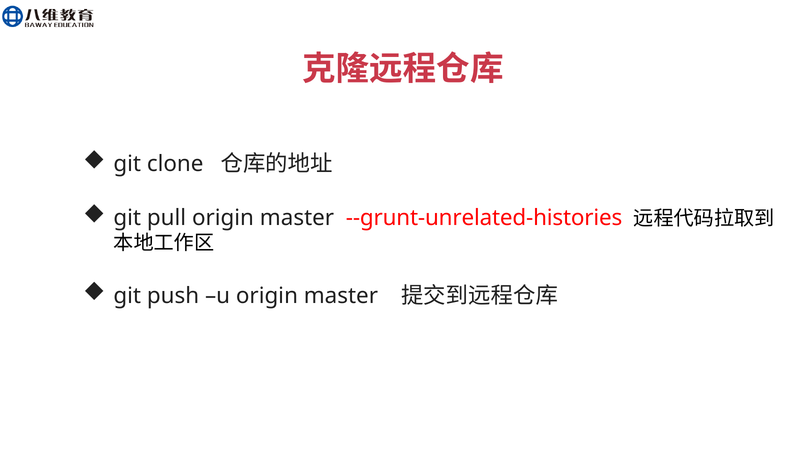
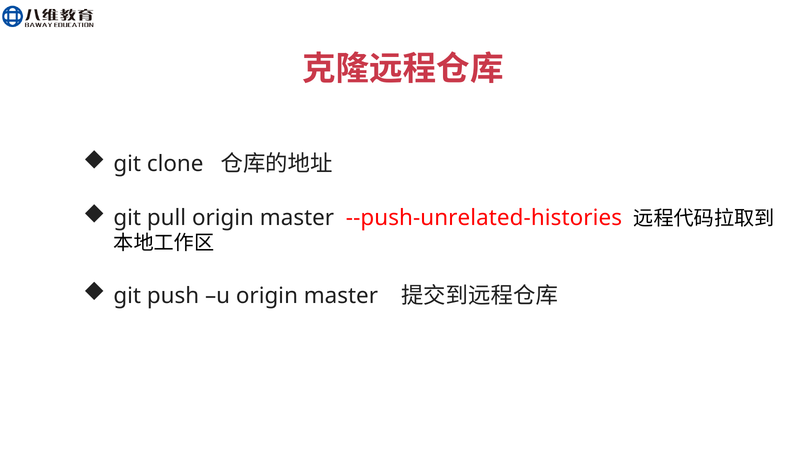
--grunt-unrelated-histories: --grunt-unrelated-histories -> --push-unrelated-histories
